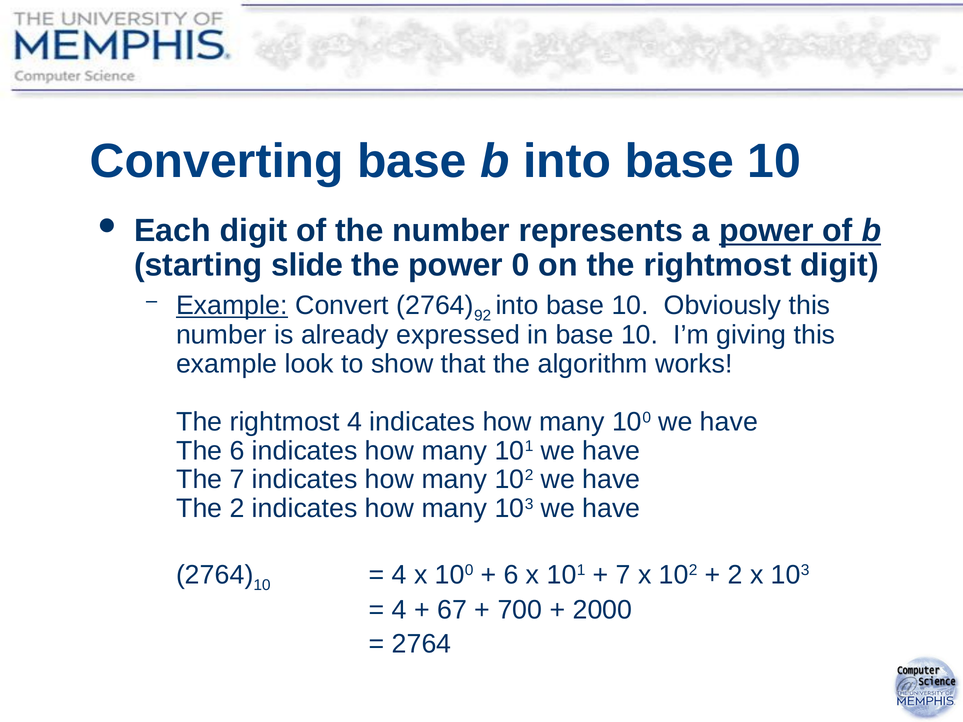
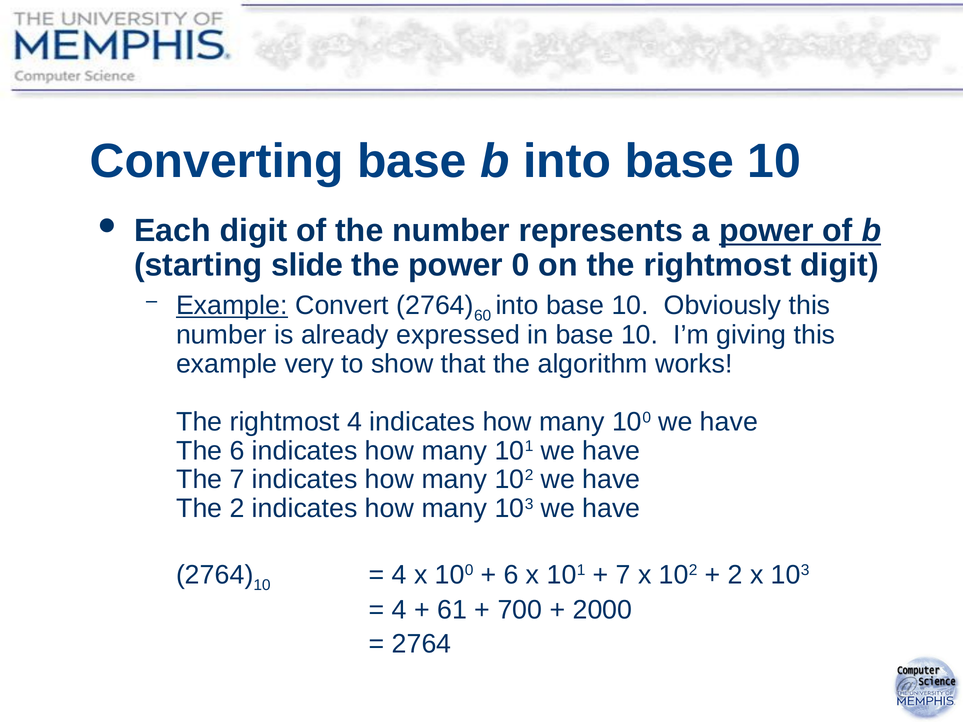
92: 92 -> 60
look: look -> very
67: 67 -> 61
